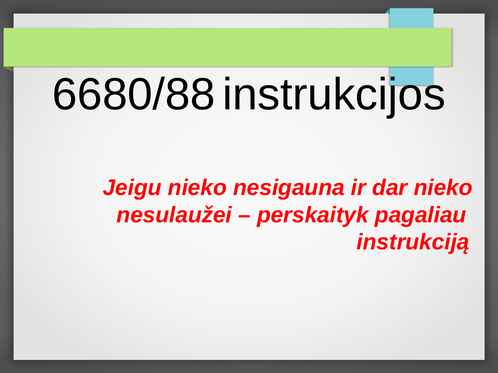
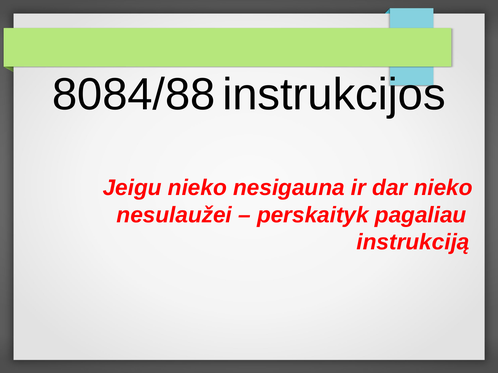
6680/88: 6680/88 -> 8084/88
